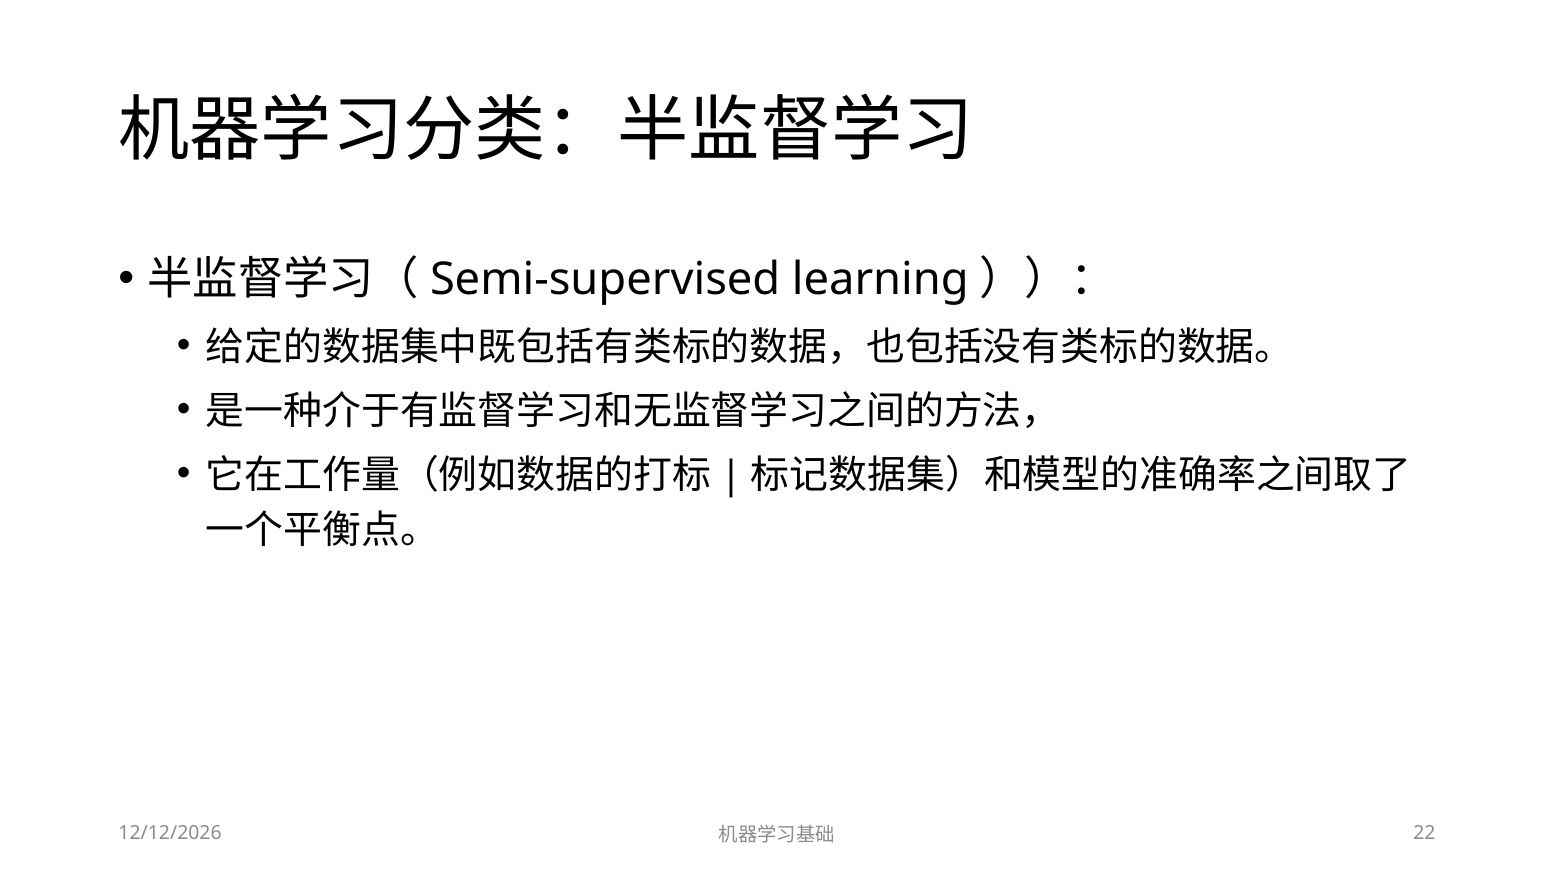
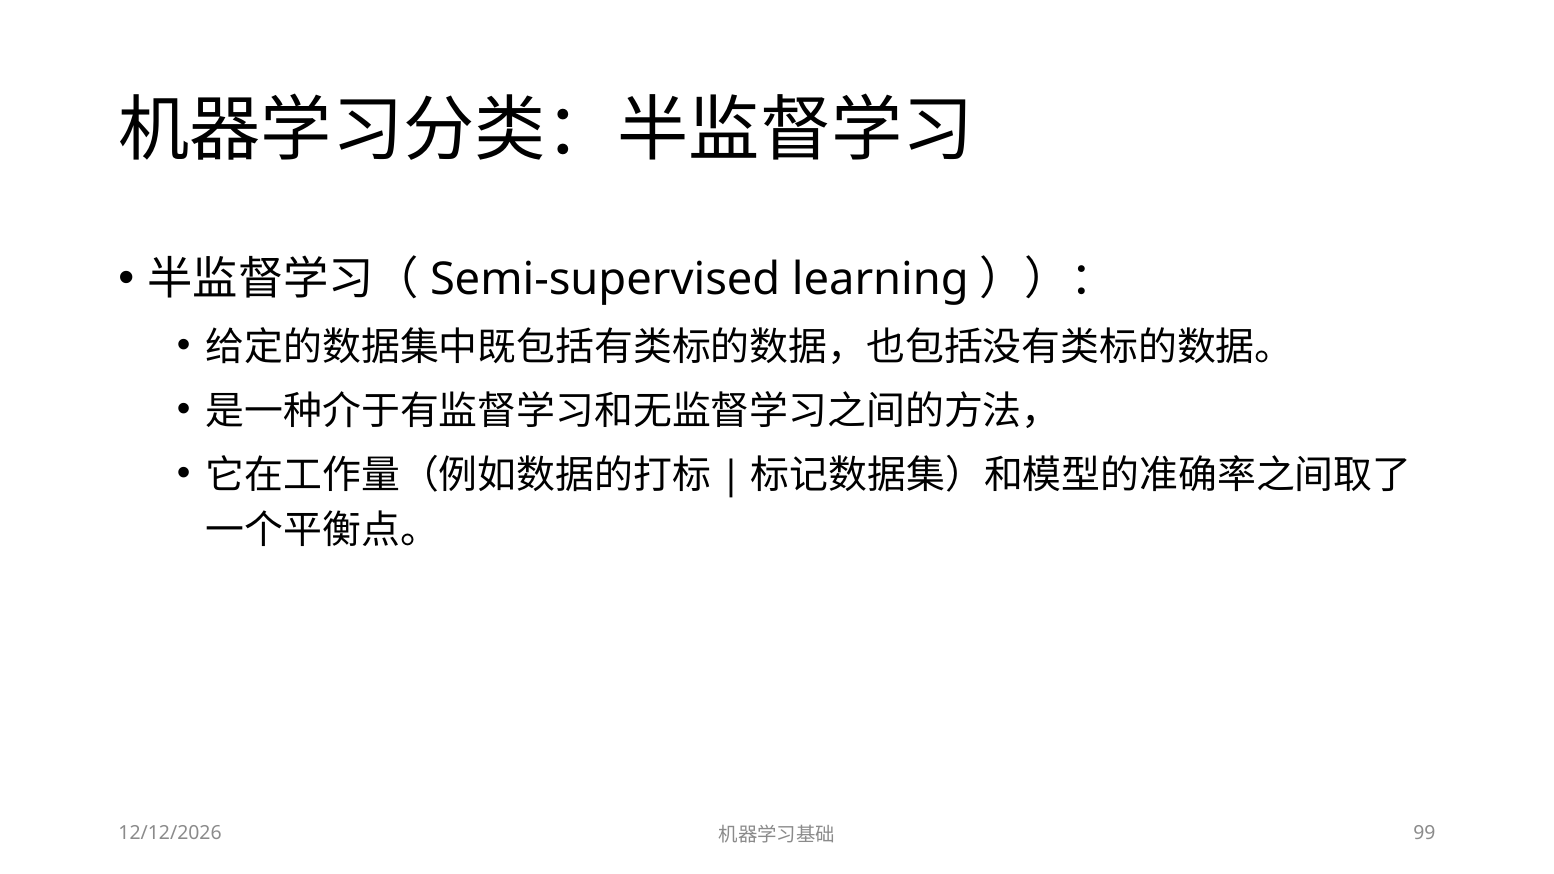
22: 22 -> 99
